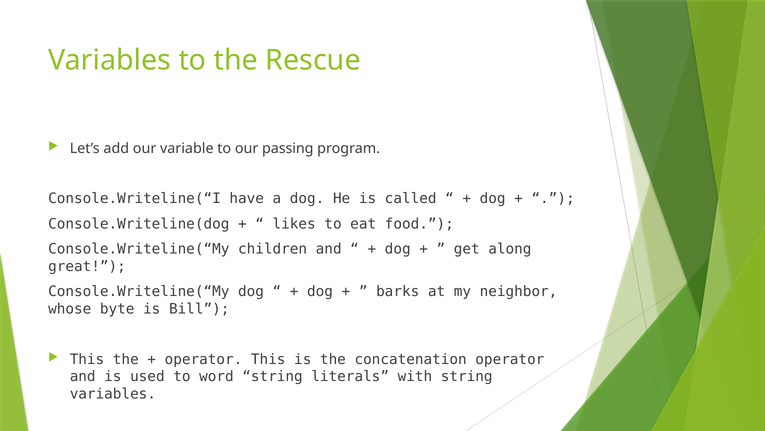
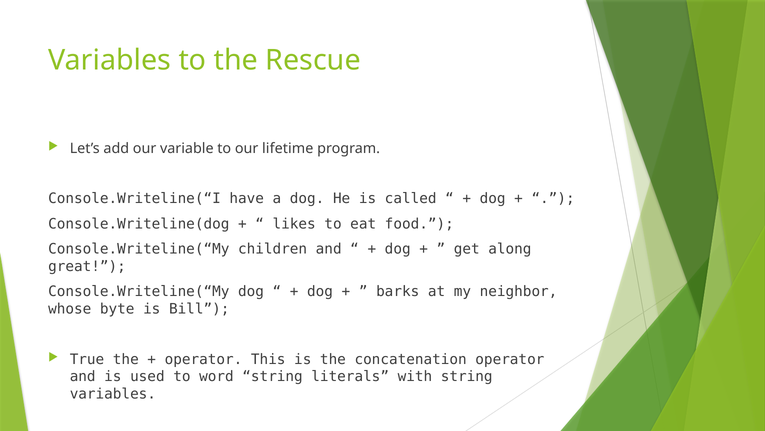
passing: passing -> lifetime
This at (87, 359): This -> True
